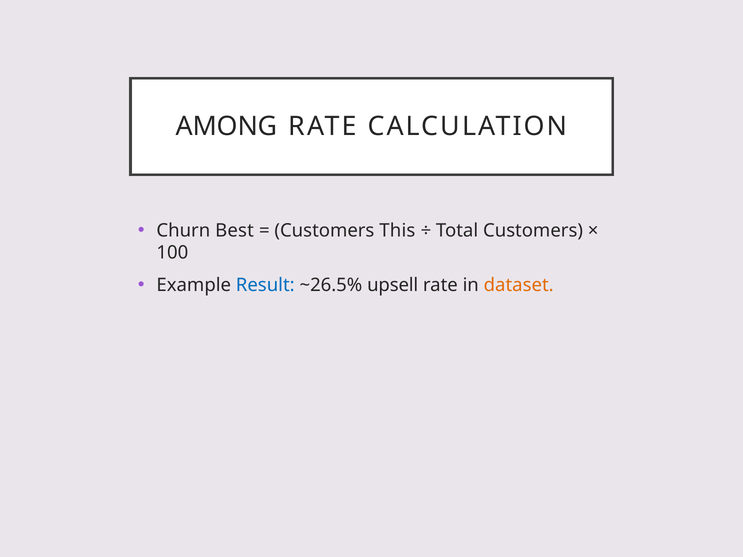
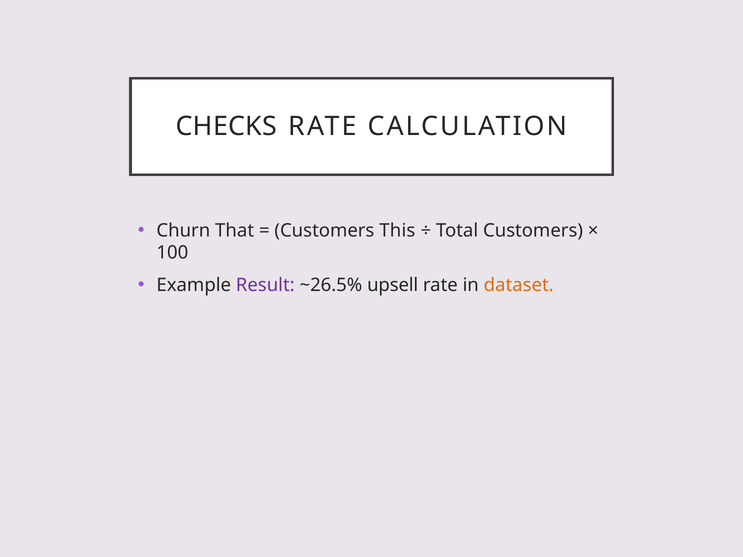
AMONG: AMONG -> CHECKS
Best: Best -> That
Result colour: blue -> purple
